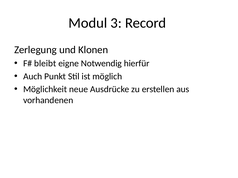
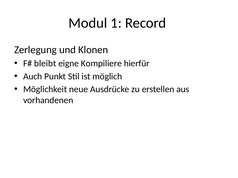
3: 3 -> 1
Notwendig: Notwendig -> Kompiliere
